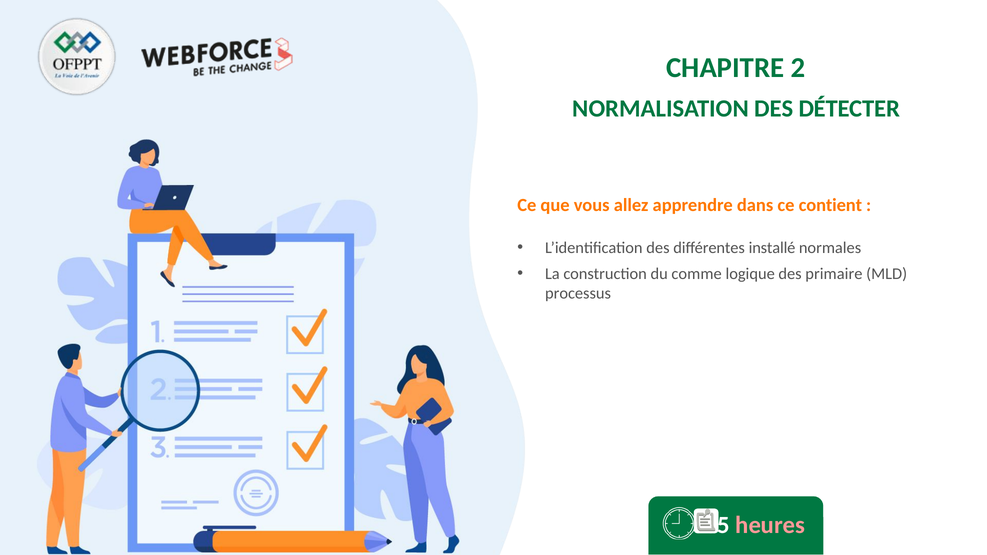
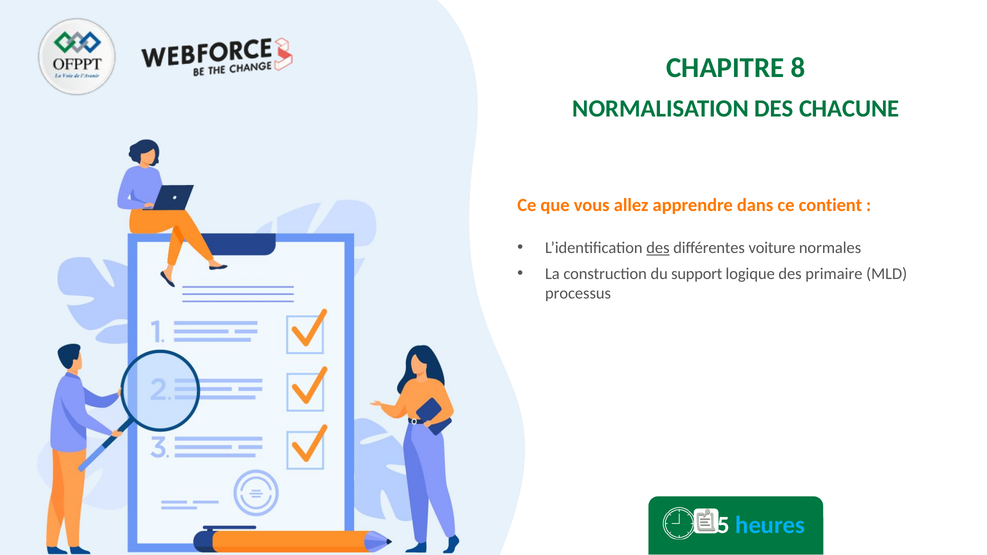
2: 2 -> 8
DÉTECTER: DÉTECTER -> CHACUNE
des at (658, 248) underline: none -> present
installé: installé -> voiture
comme: comme -> support
heures colour: pink -> light blue
